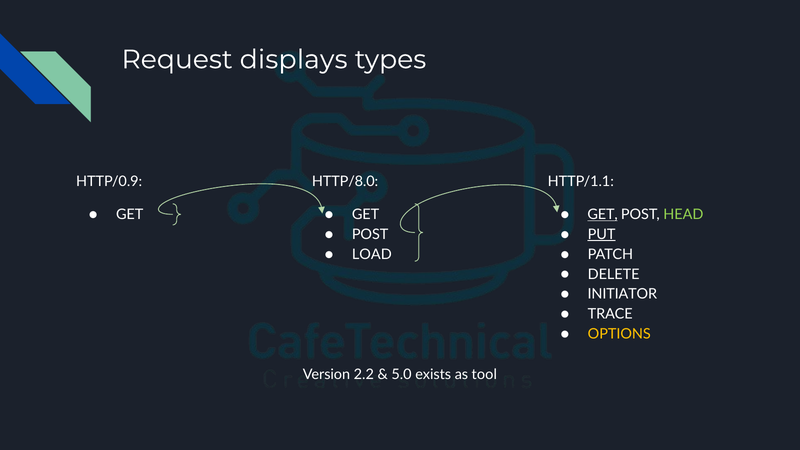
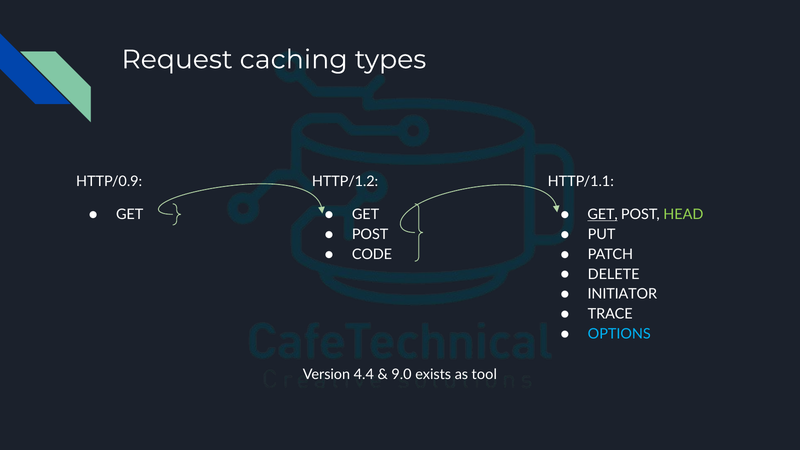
displays: displays -> caching
HTTP/8.0: HTTP/8.0 -> HTTP/1.2
PUT underline: present -> none
LOAD: LOAD -> CODE
OPTIONS colour: yellow -> light blue
2.2: 2.2 -> 4.4
5.0: 5.0 -> 9.0
